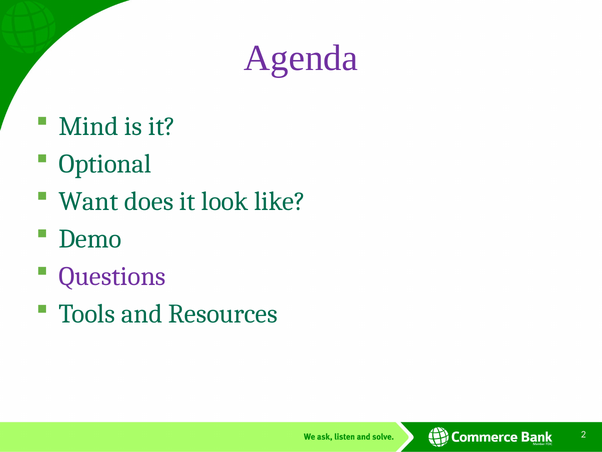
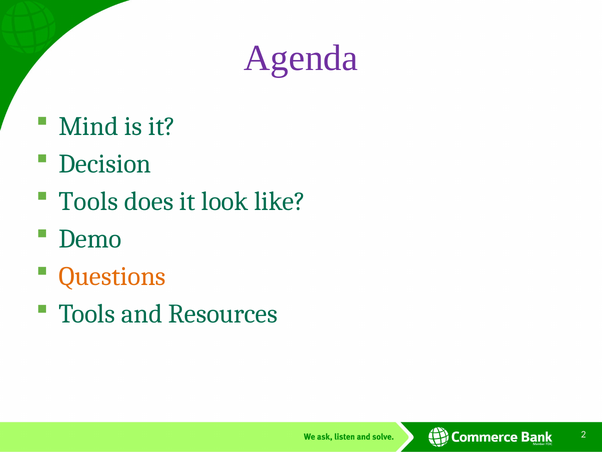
Optional: Optional -> Decision
Want at (89, 201): Want -> Tools
Questions colour: purple -> orange
